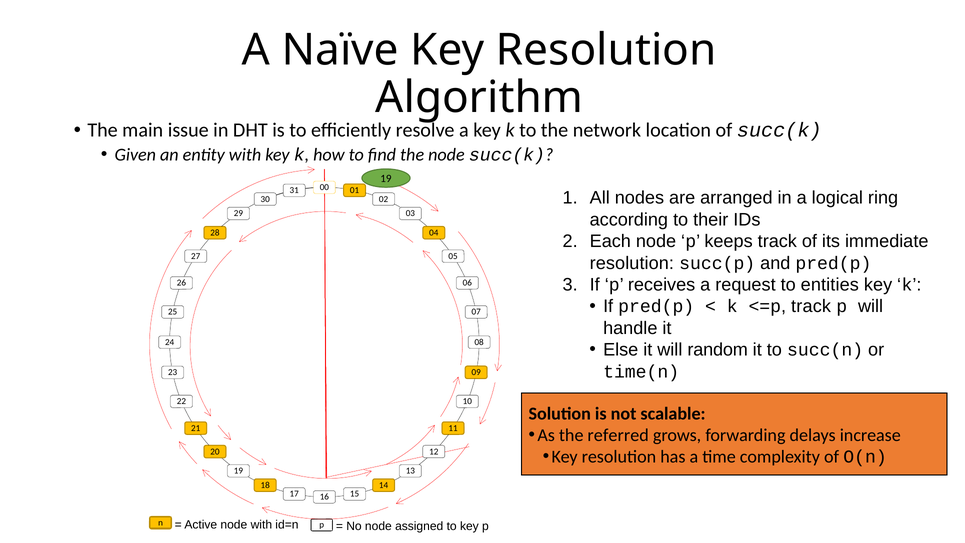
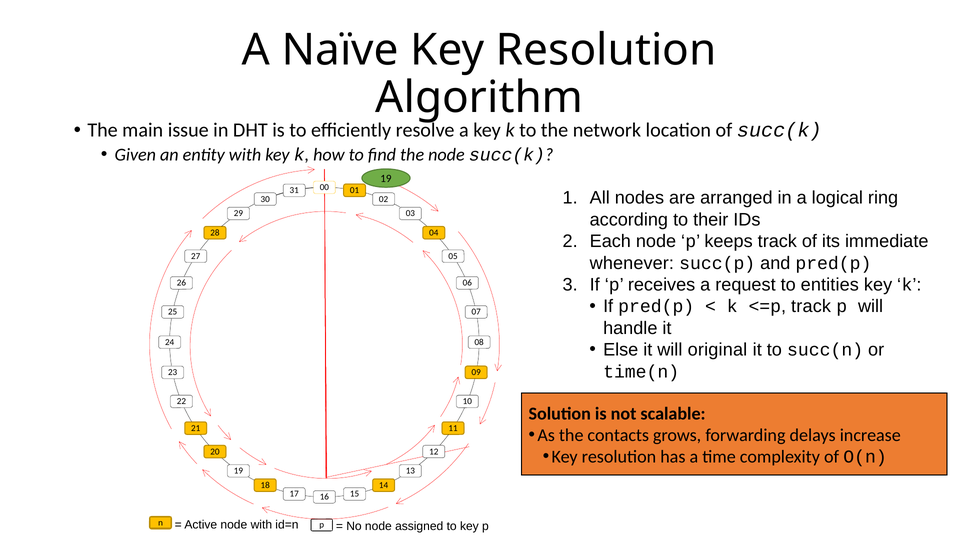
resolution at (632, 263): resolution -> whenever
random: random -> original
referred: referred -> contacts
